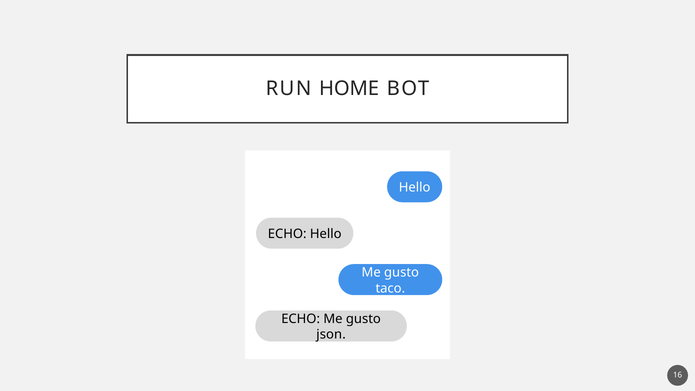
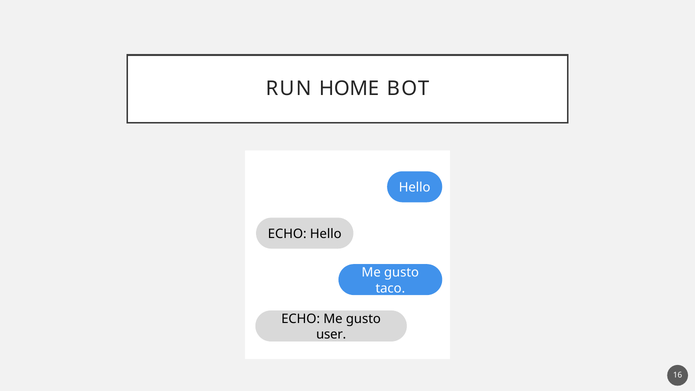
json: json -> user
